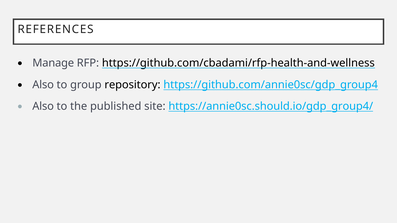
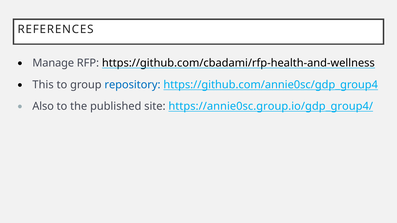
Also at (43, 85): Also -> This
repository colour: black -> blue
https://annie0sc.should.io/gdp_group4/: https://annie0sc.should.io/gdp_group4/ -> https://annie0sc.group.io/gdp_group4/
